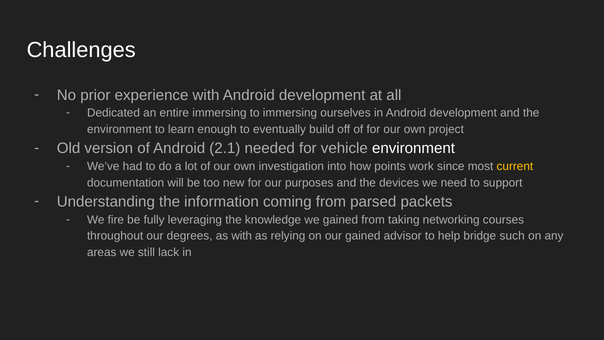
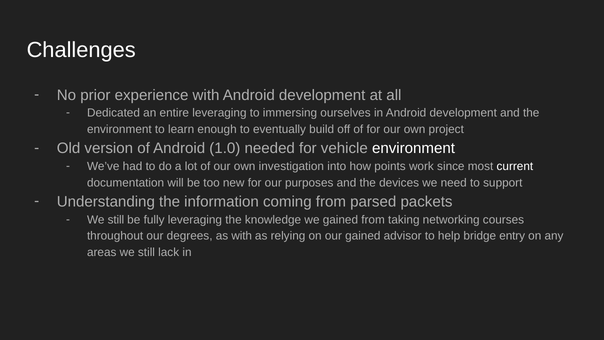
entire immersing: immersing -> leveraging
2.1: 2.1 -> 1.0
current colour: yellow -> white
fire at (116, 220): fire -> still
such: such -> entry
